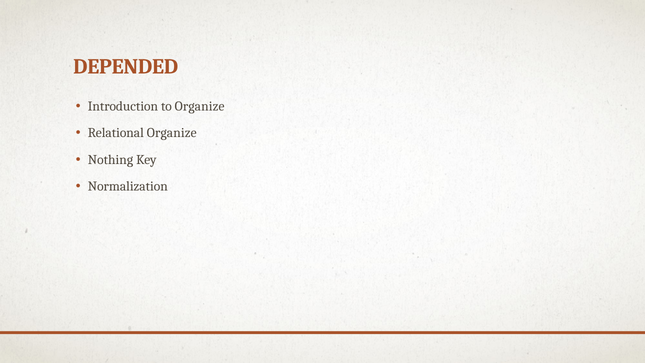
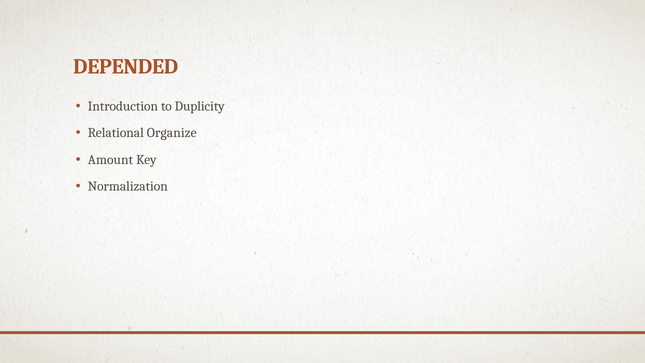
to Organize: Organize -> Duplicity
Nothing: Nothing -> Amount
